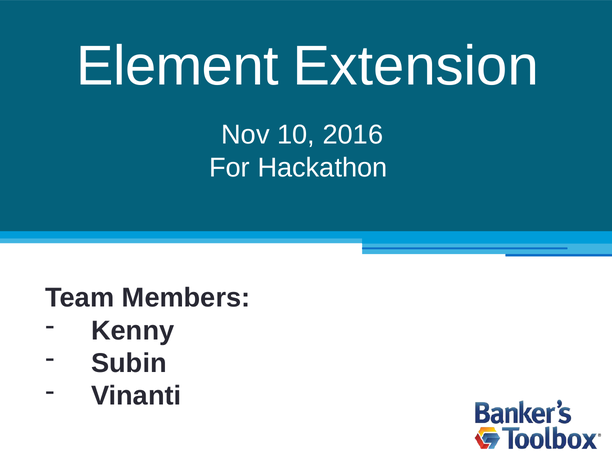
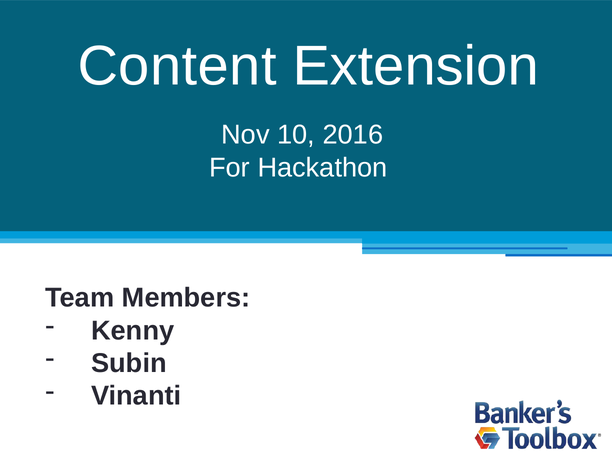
Element: Element -> Content
